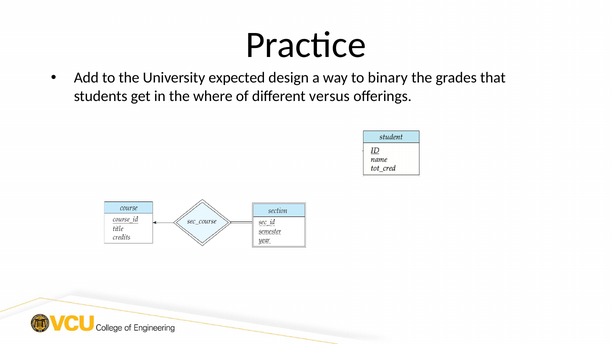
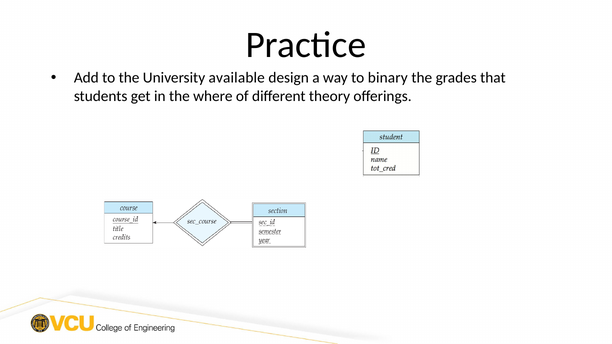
expected: expected -> available
versus: versus -> theory
